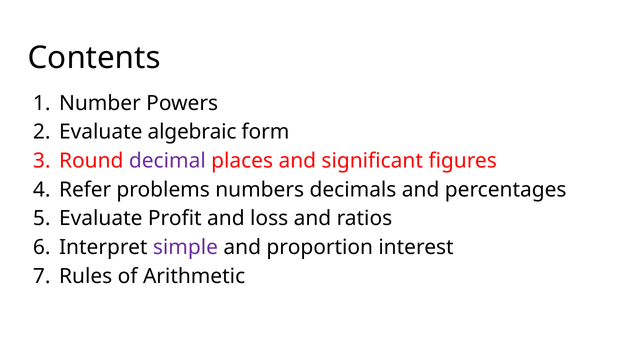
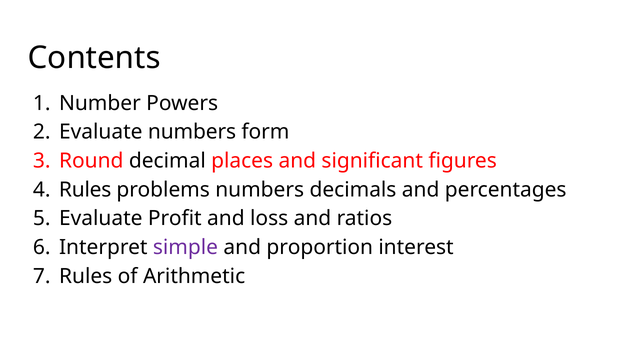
Evaluate algebraic: algebraic -> numbers
decimal colour: purple -> black
Refer at (85, 190): Refer -> Rules
